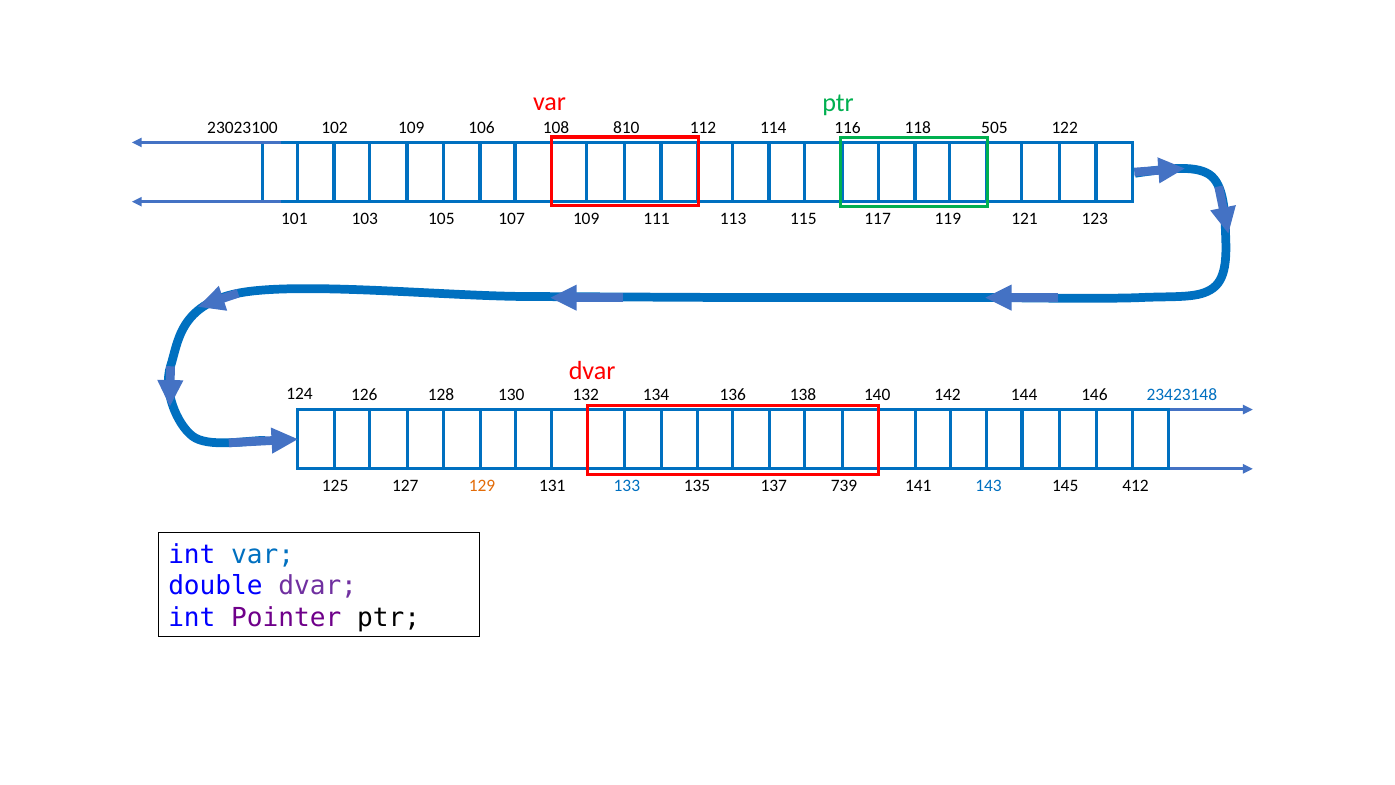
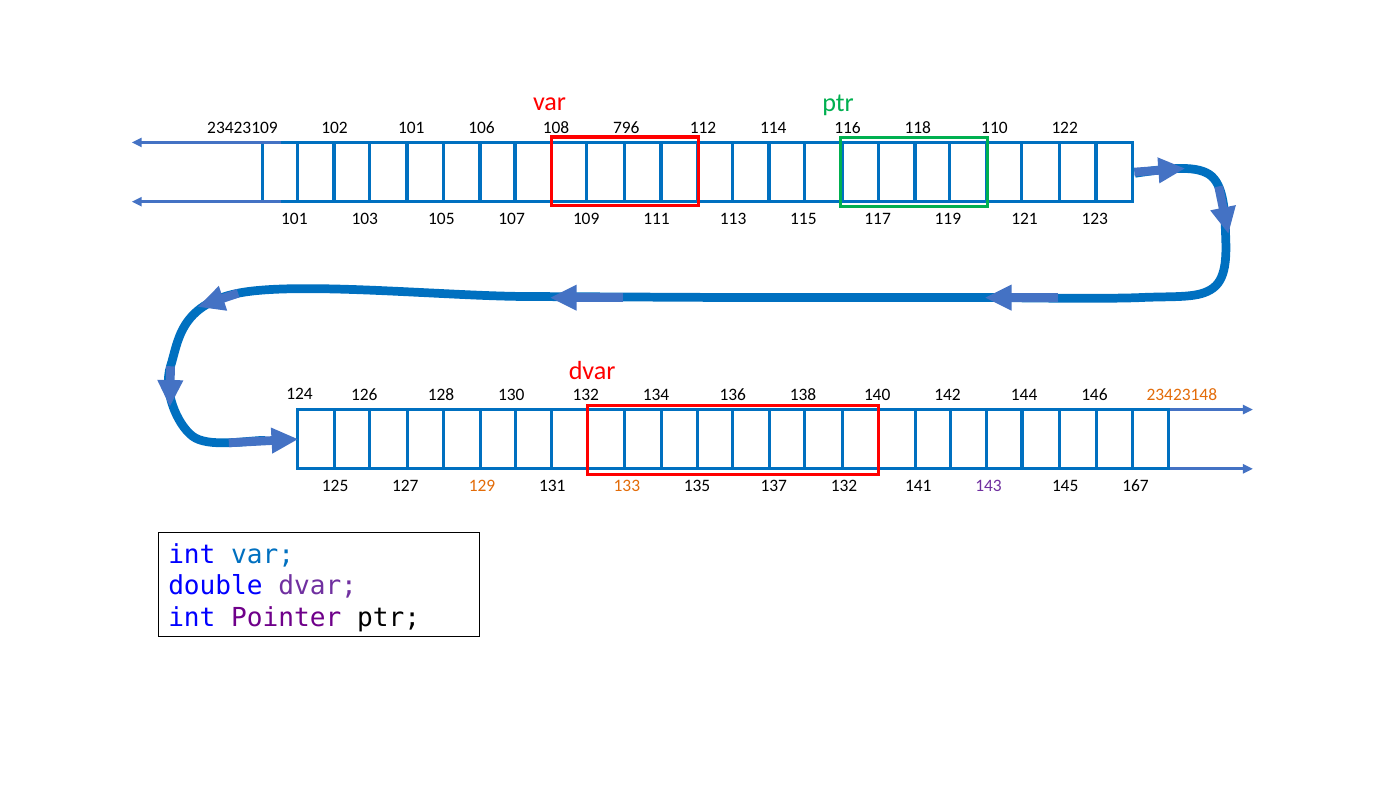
23023100: 23023100 -> 23423109
102 109: 109 -> 101
810: 810 -> 796
505: 505 -> 110
23423148 colour: blue -> orange
133 colour: blue -> orange
137 739: 739 -> 132
143 colour: blue -> purple
412: 412 -> 167
